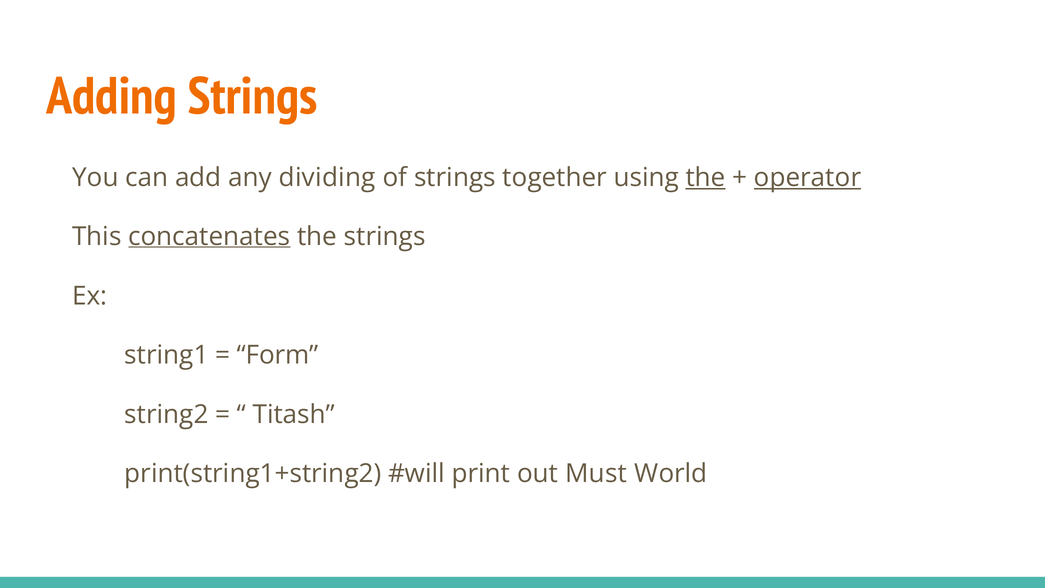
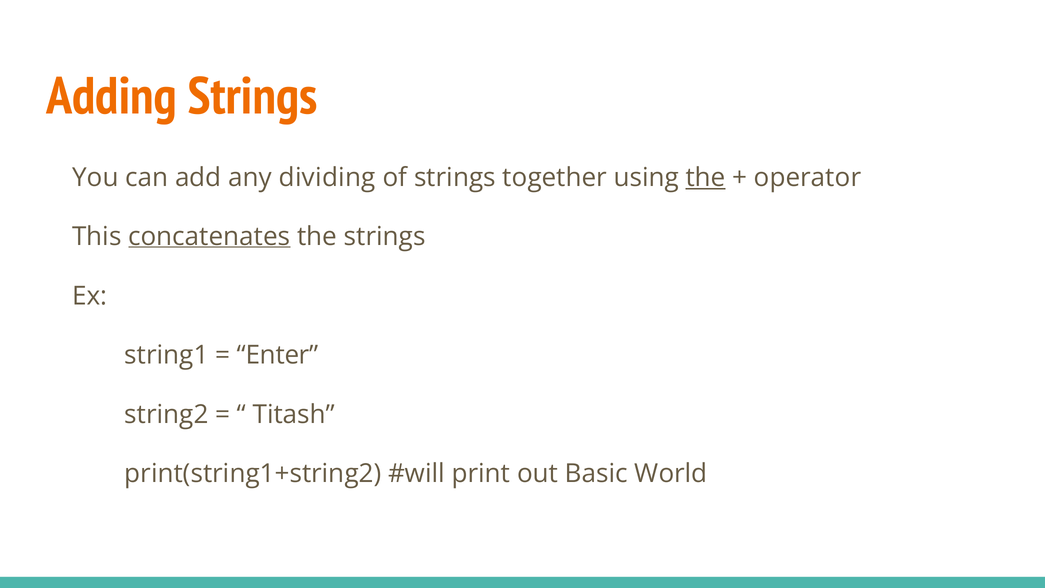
operator underline: present -> none
Form: Form -> Enter
Must: Must -> Basic
